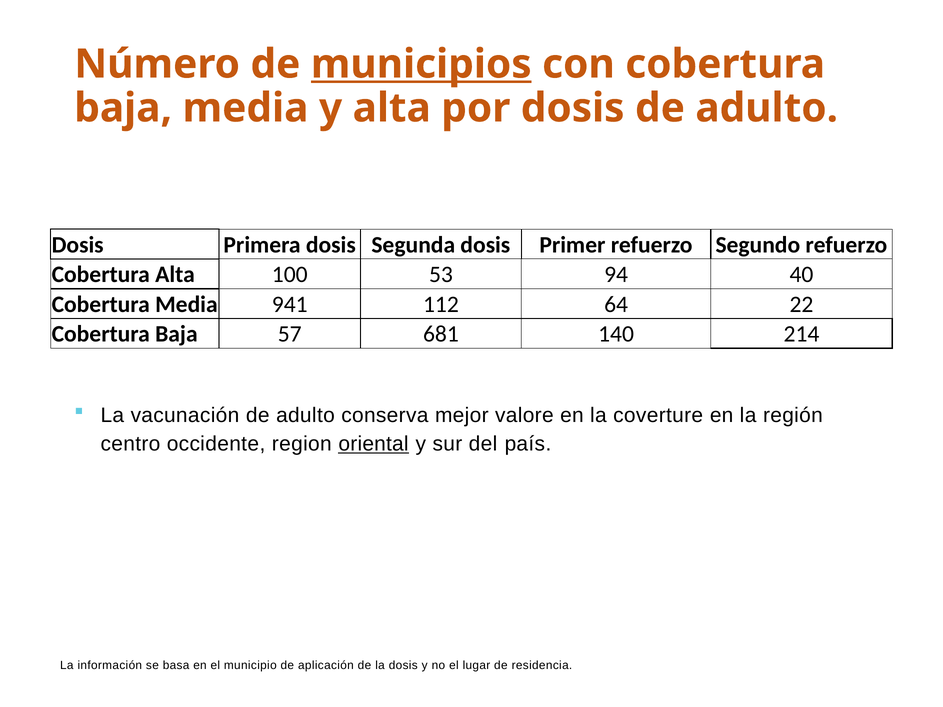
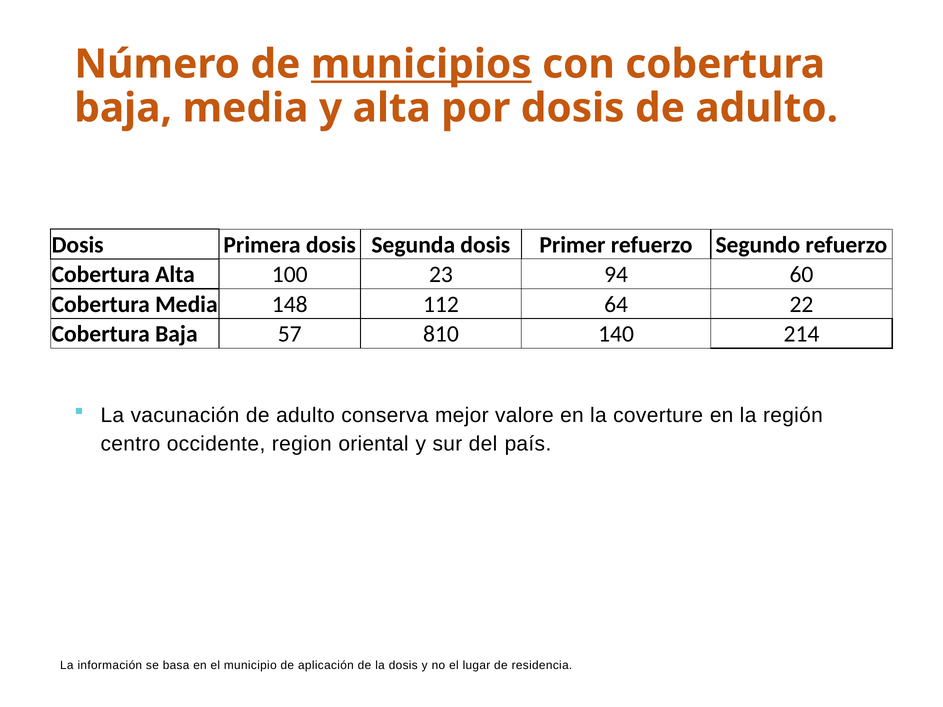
53: 53 -> 23
40: 40 -> 60
941: 941 -> 148
681: 681 -> 810
oriental underline: present -> none
